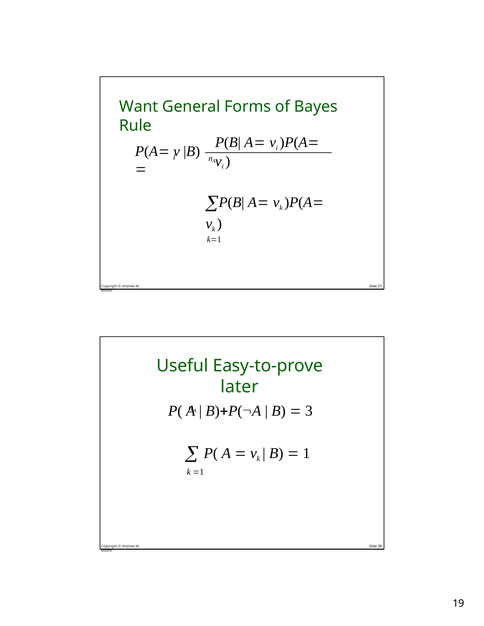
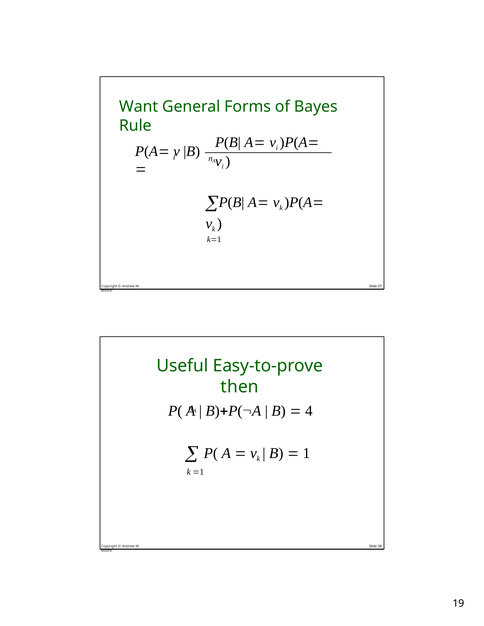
later: later -> then
3: 3 -> 4
